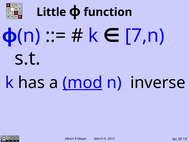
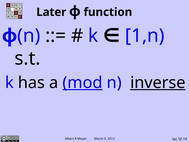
Little: Little -> Later
7,n: 7,n -> 1,n
inverse underline: none -> present
